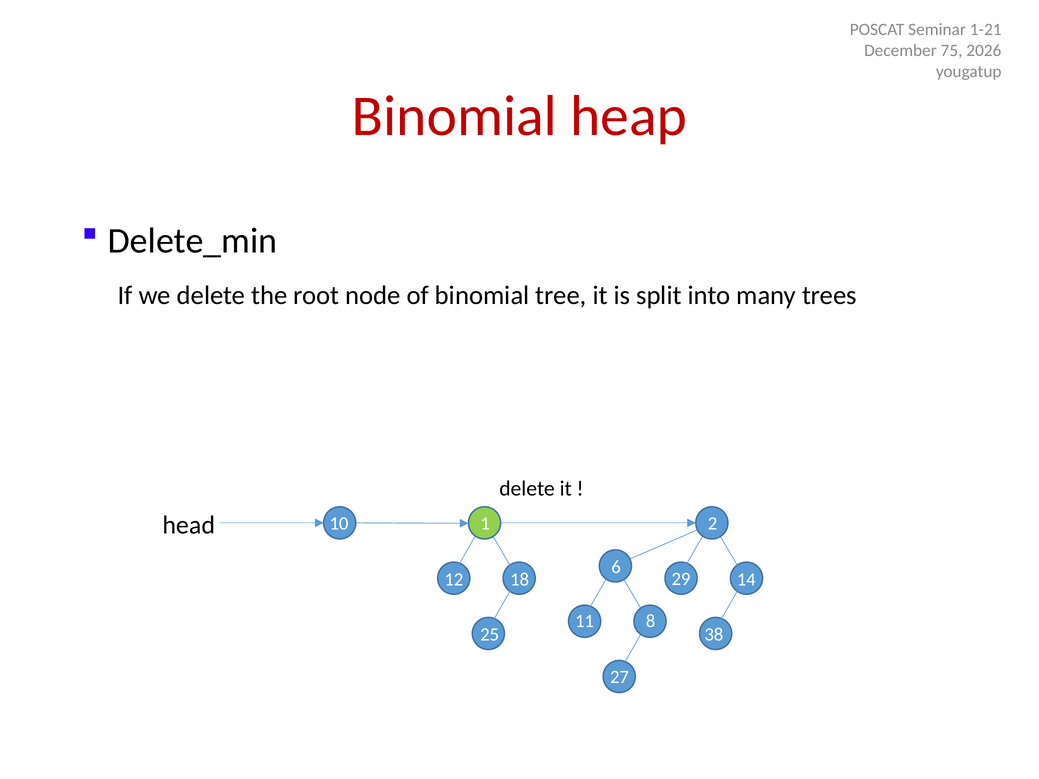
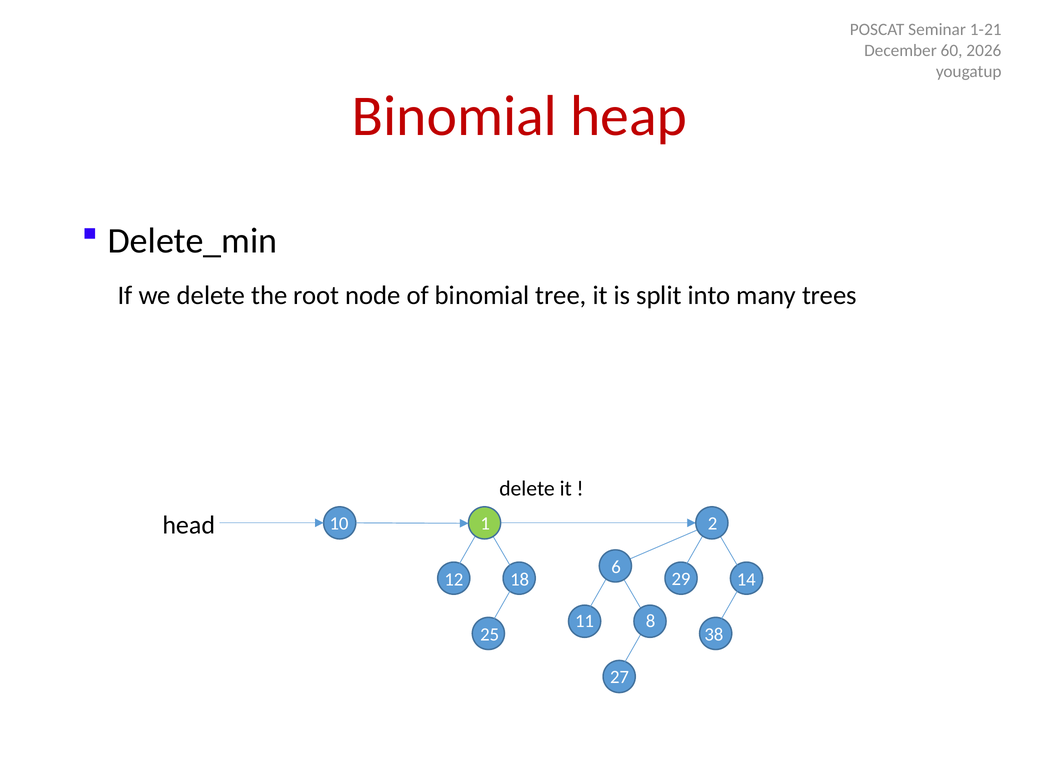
75: 75 -> 60
